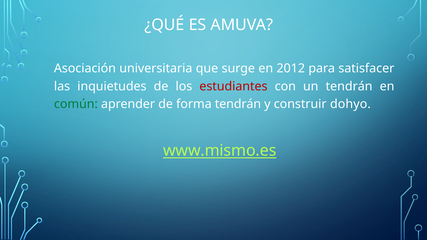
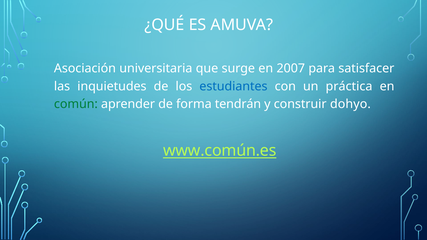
2012: 2012 -> 2007
estudiantes colour: red -> blue
un tendrán: tendrán -> práctica
www.mismo.es: www.mismo.es -> www.común.es
